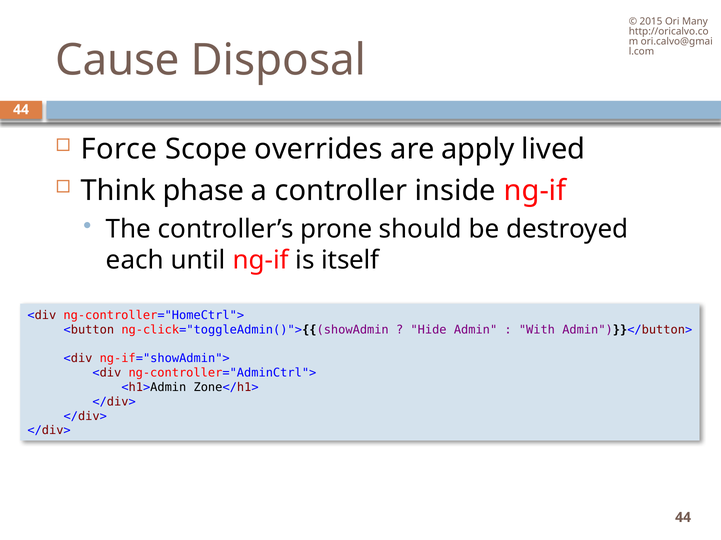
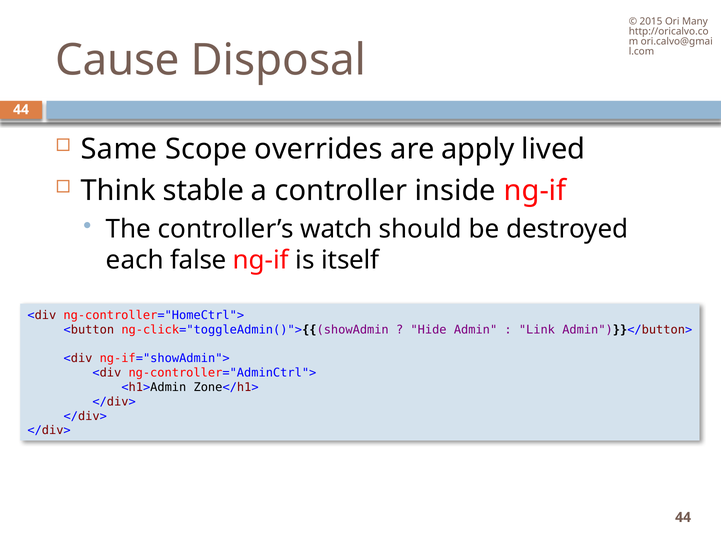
Force: Force -> Same
phase: phase -> stable
prone: prone -> watch
until: until -> false
With: With -> Link
